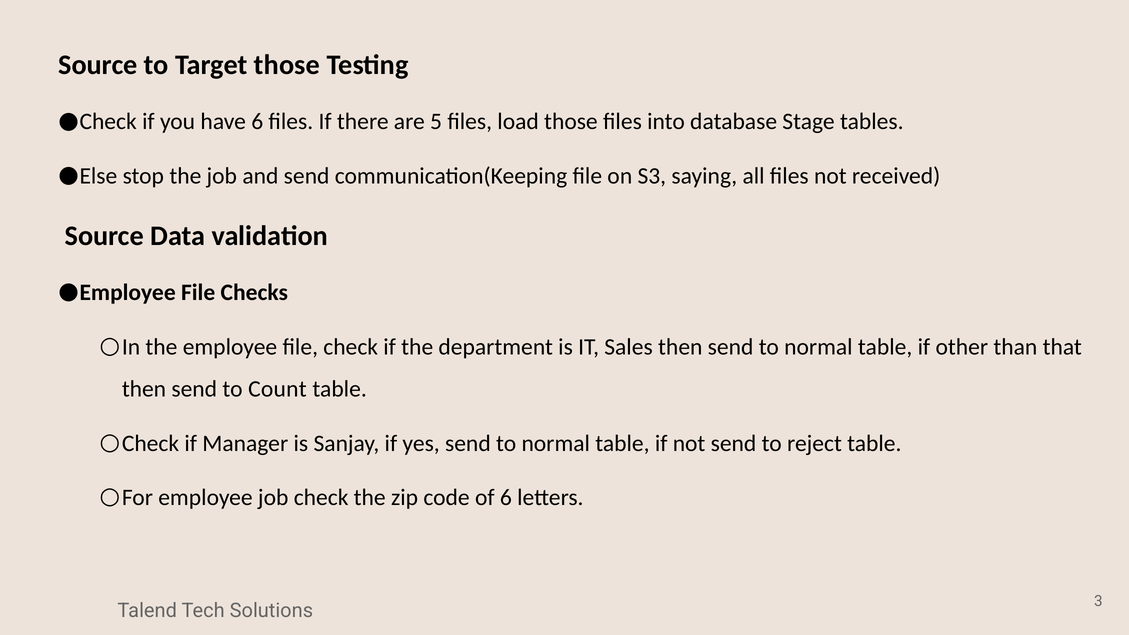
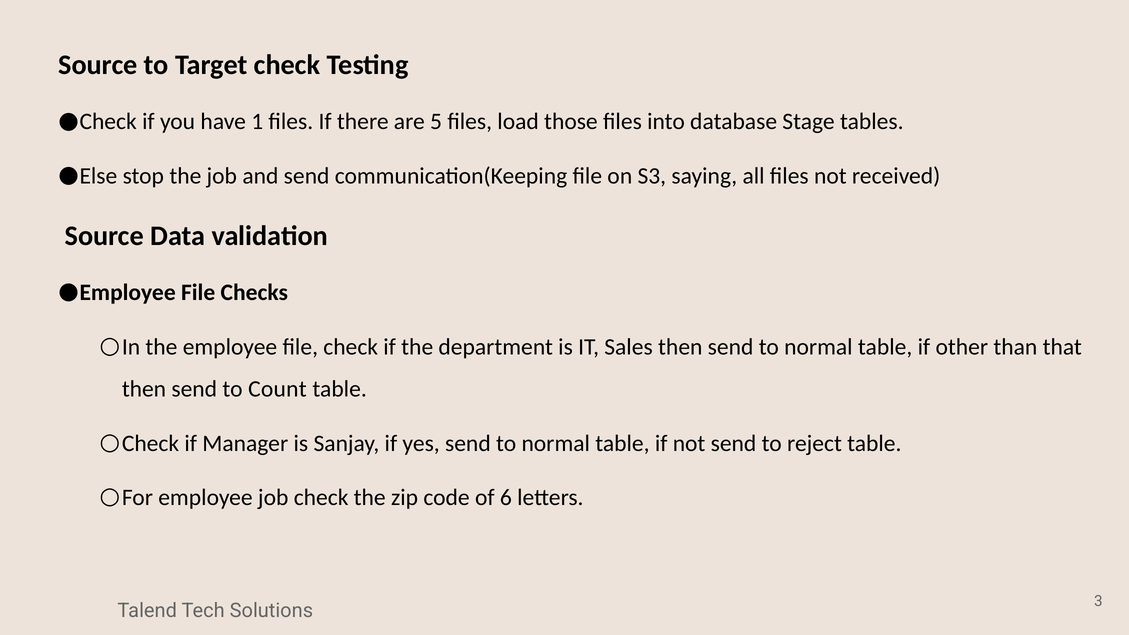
Target those: those -> check
have 6: 6 -> 1
